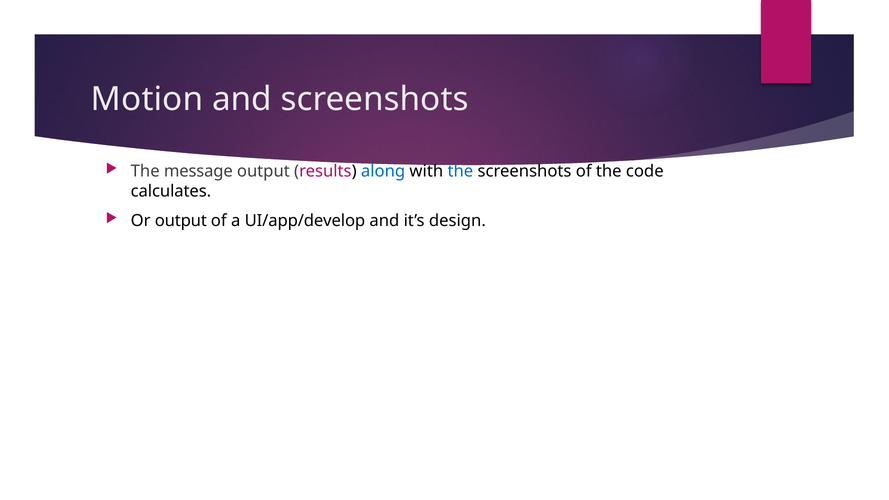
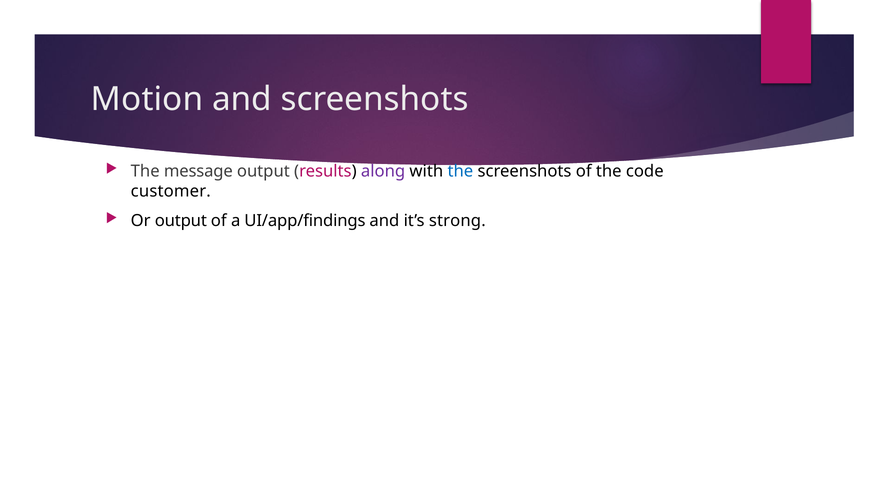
along colour: blue -> purple
calculates: calculates -> customer
UI/app/develop: UI/app/develop -> UI/app/findings
design: design -> strong
